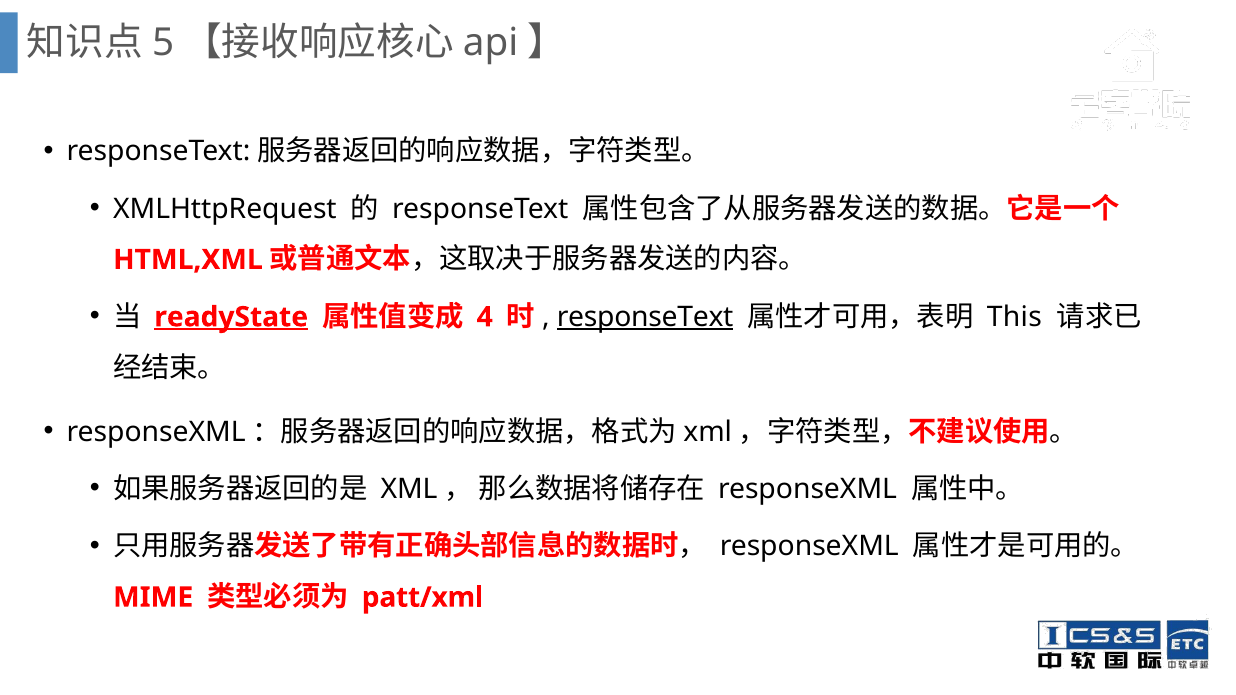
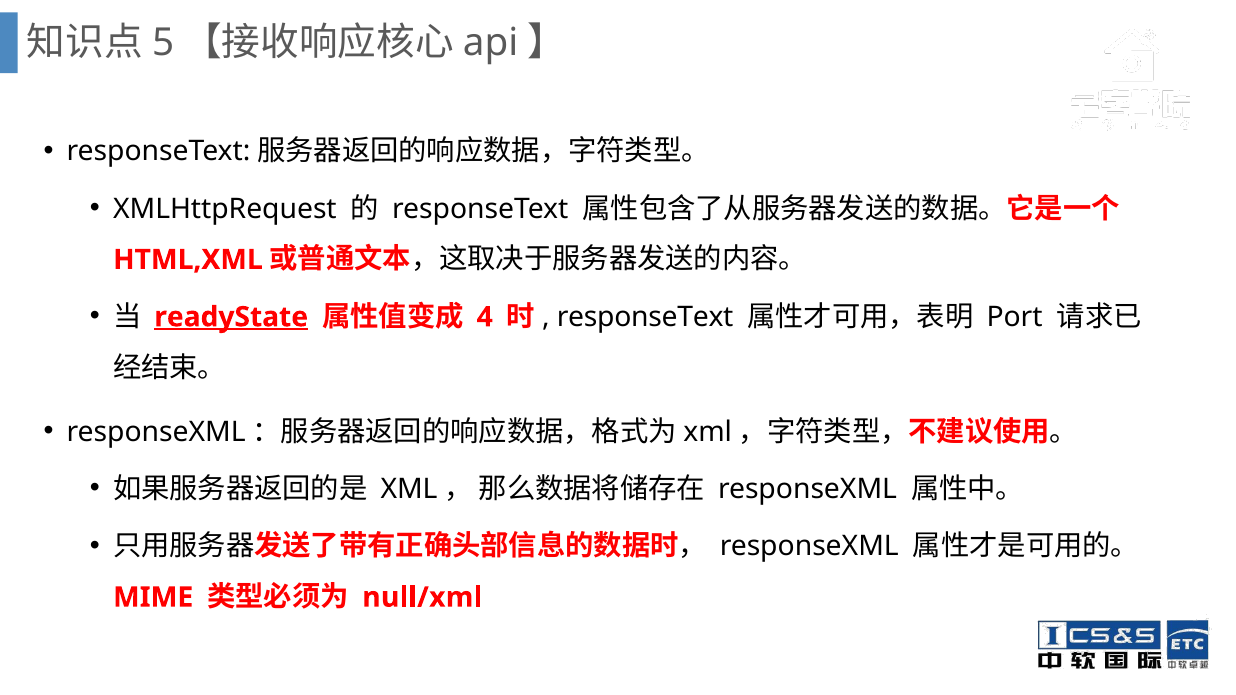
responseText at (645, 317) underline: present -> none
This: This -> Port
patt/xml: patt/xml -> null/xml
